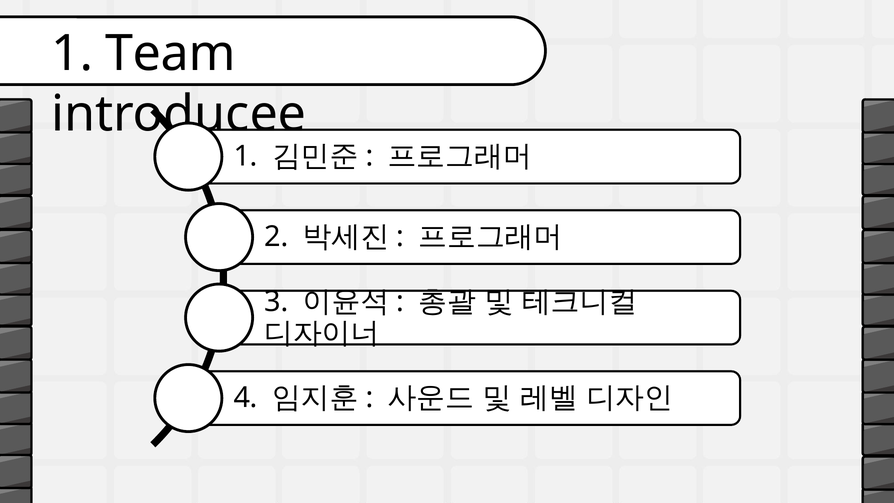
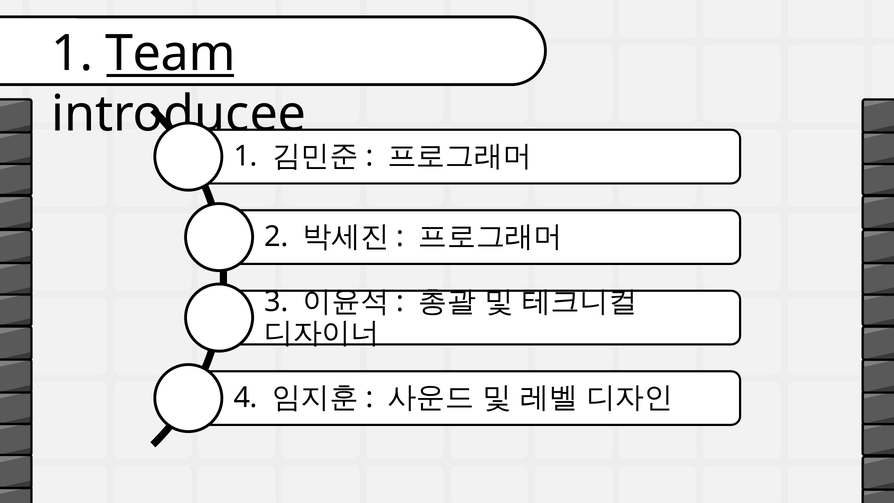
Team underline: none -> present
